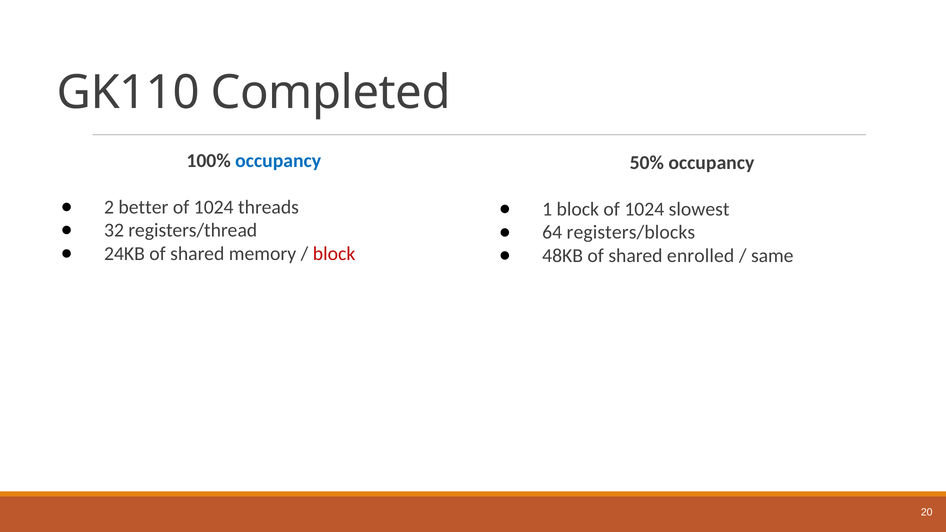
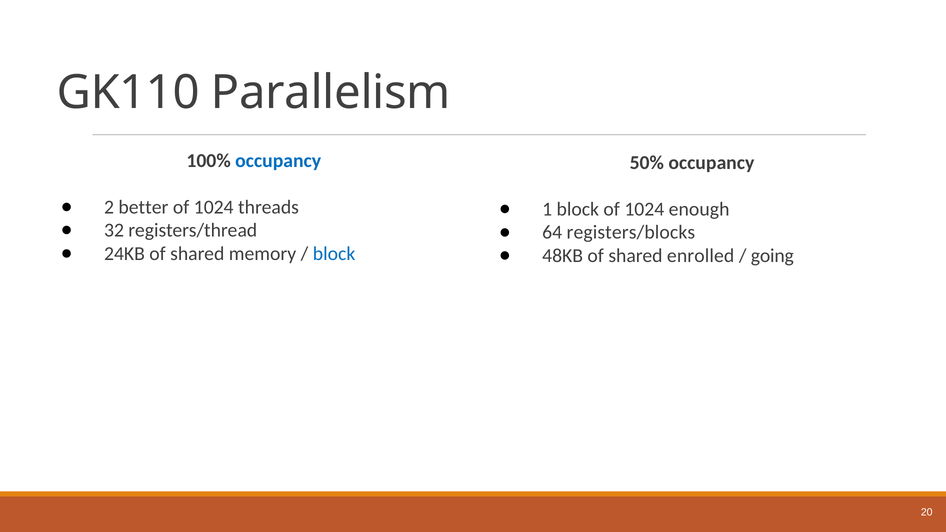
Completed: Completed -> Parallelism
slowest: slowest -> enough
block at (334, 254) colour: red -> blue
same: same -> going
